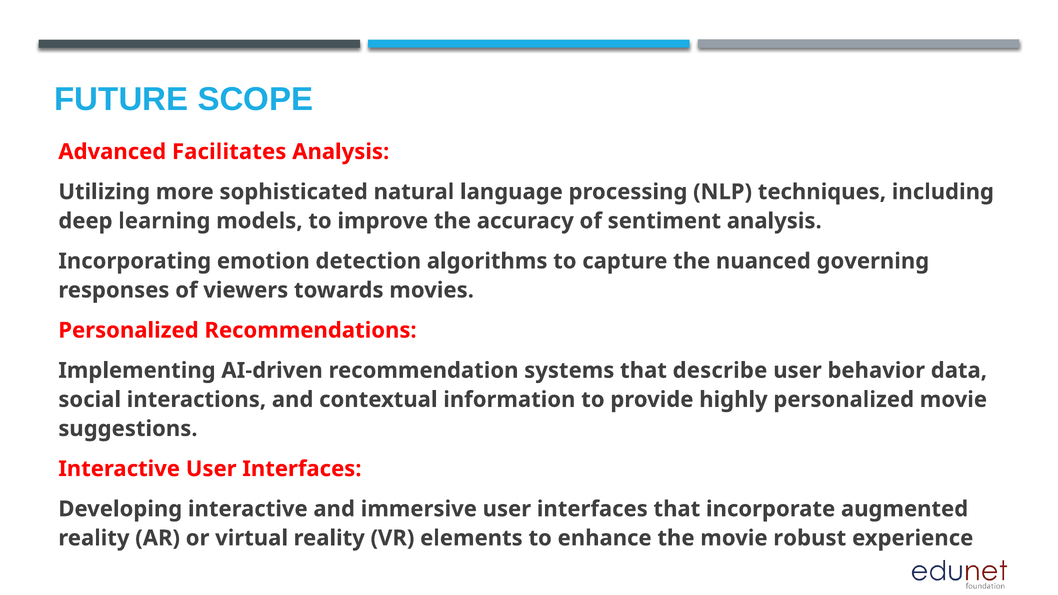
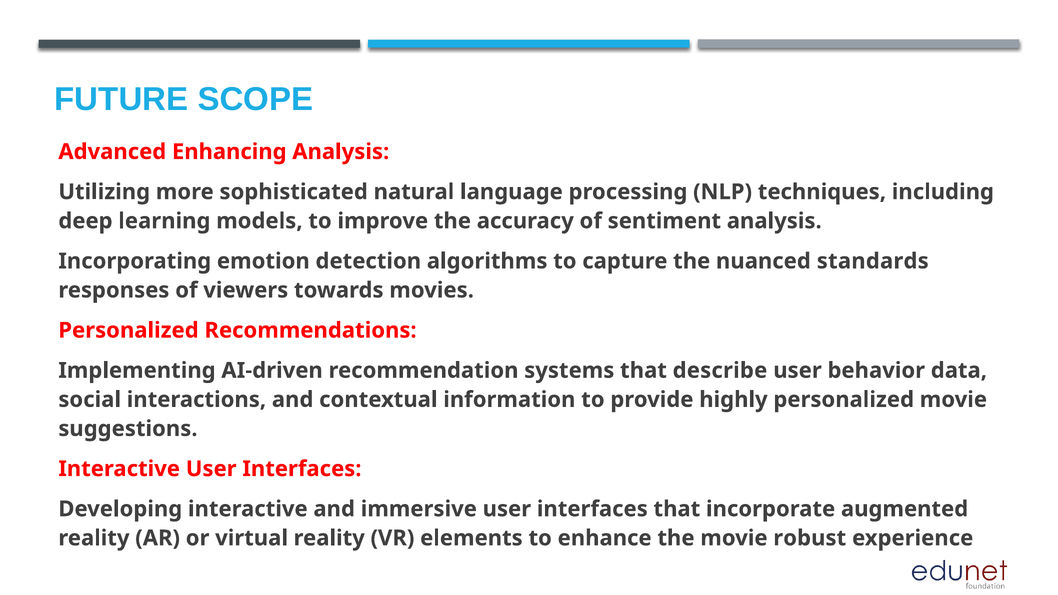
Facilitates: Facilitates -> Enhancing
governing: governing -> standards
